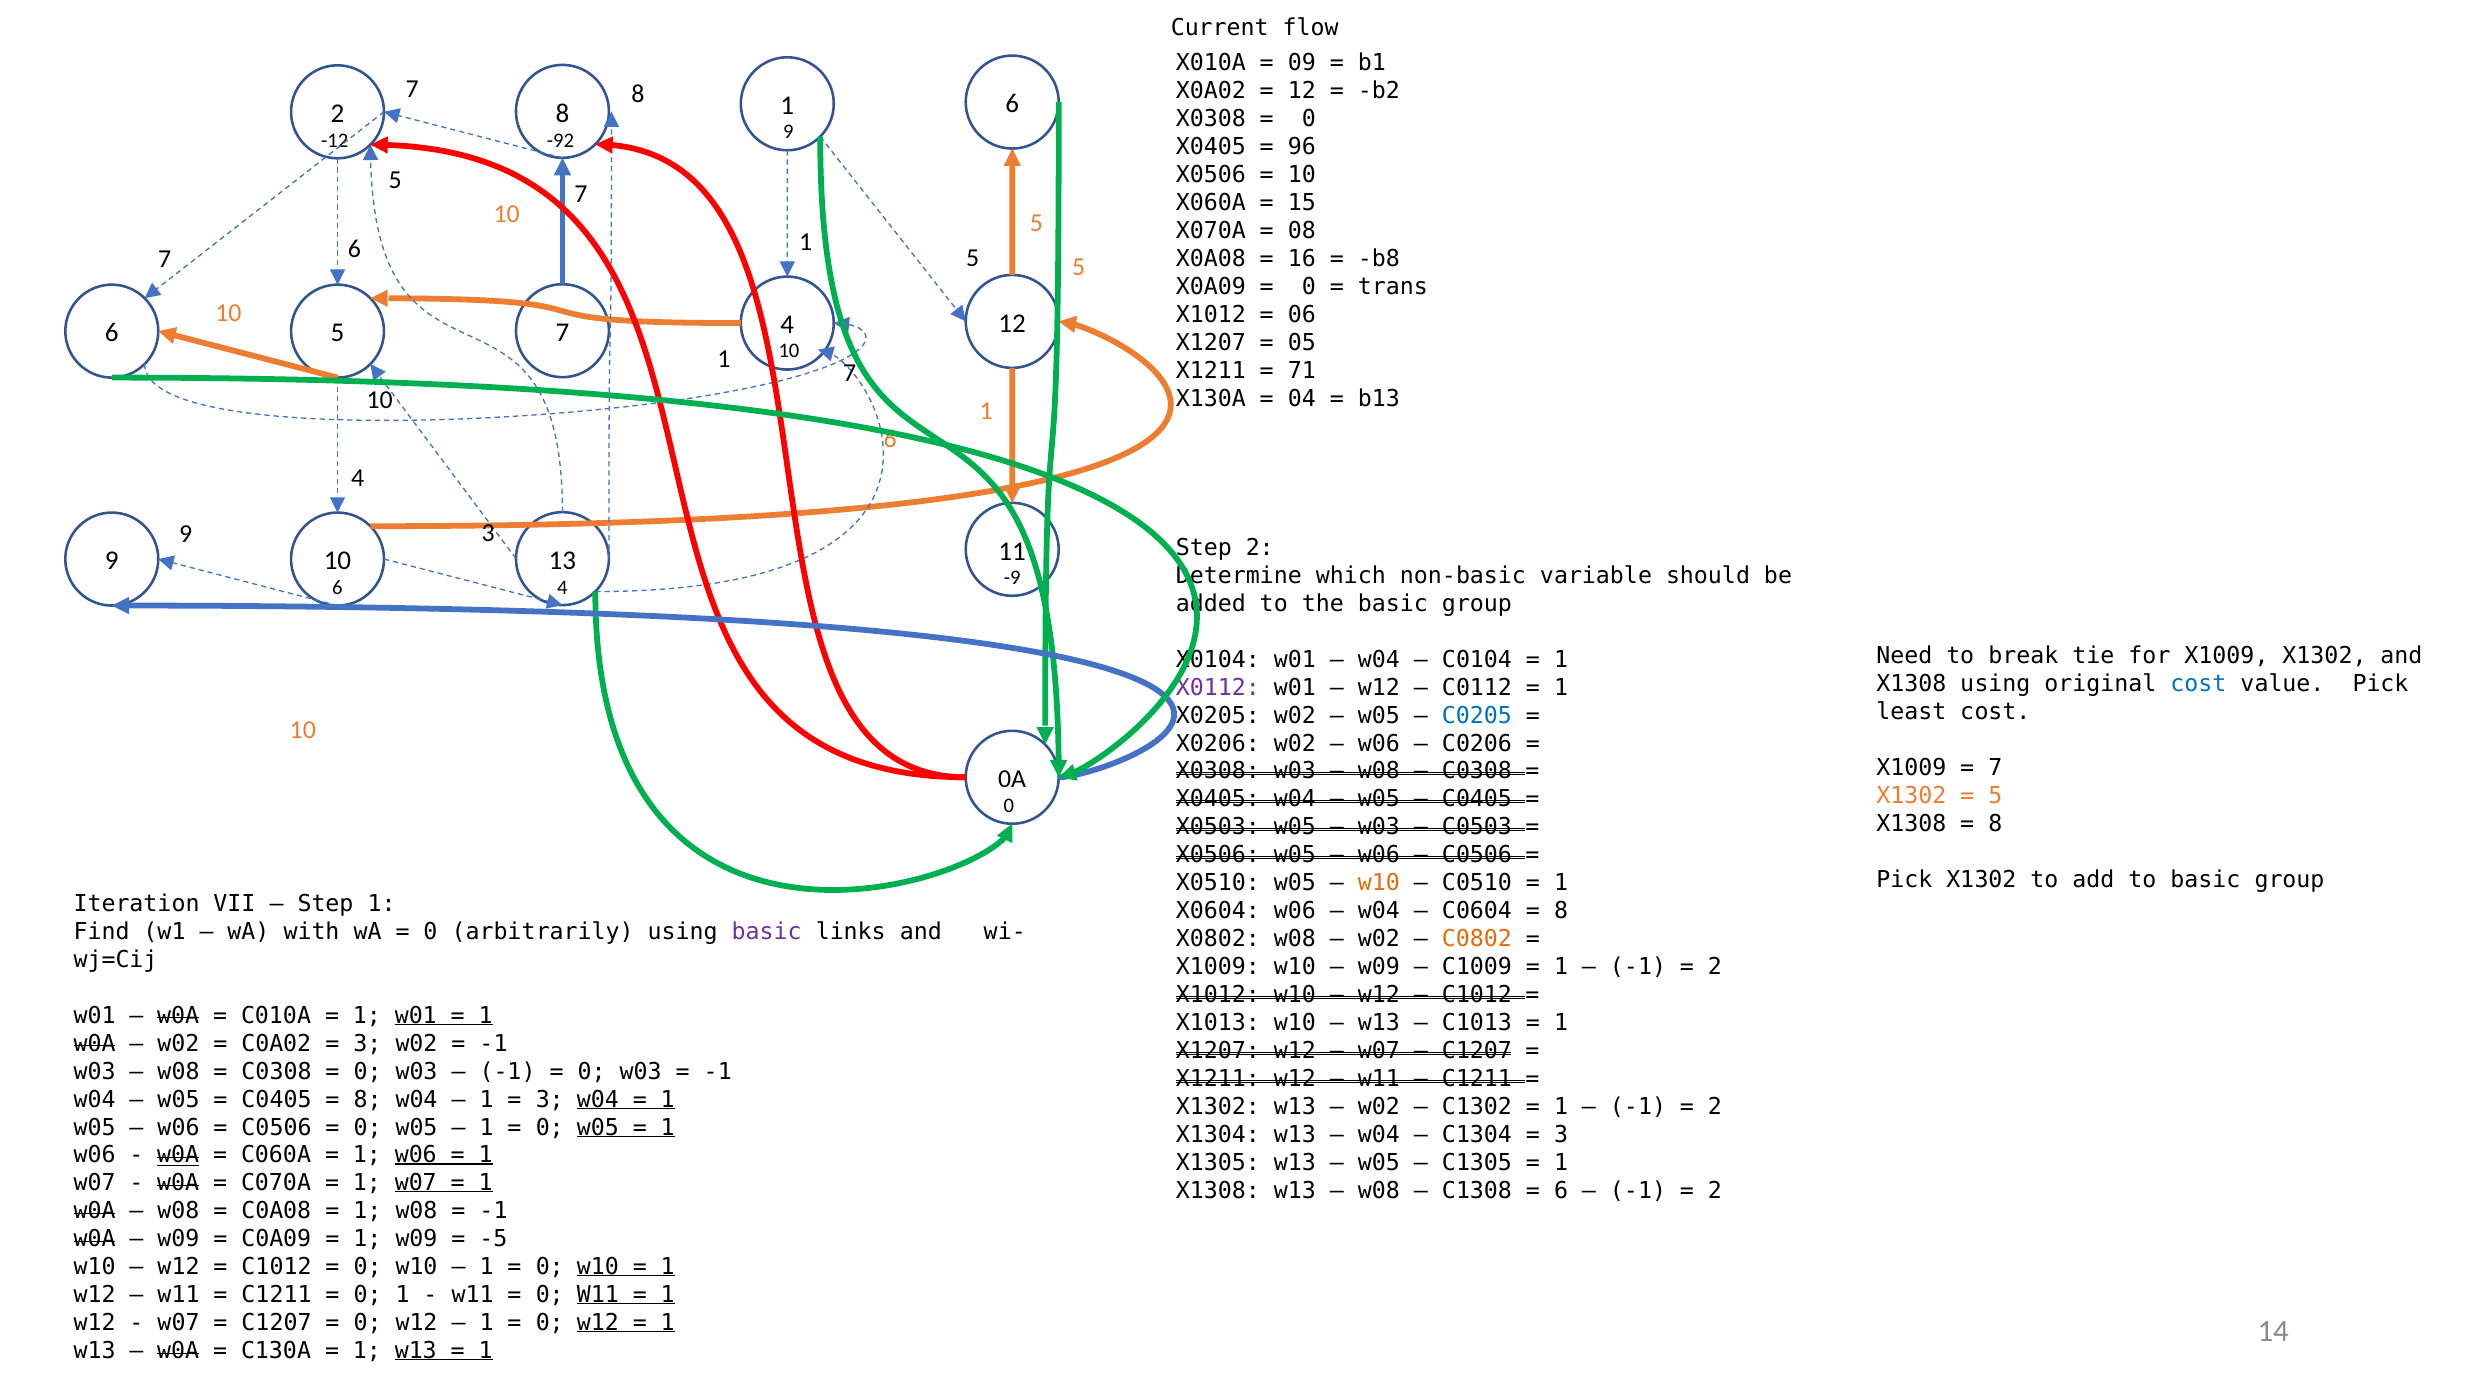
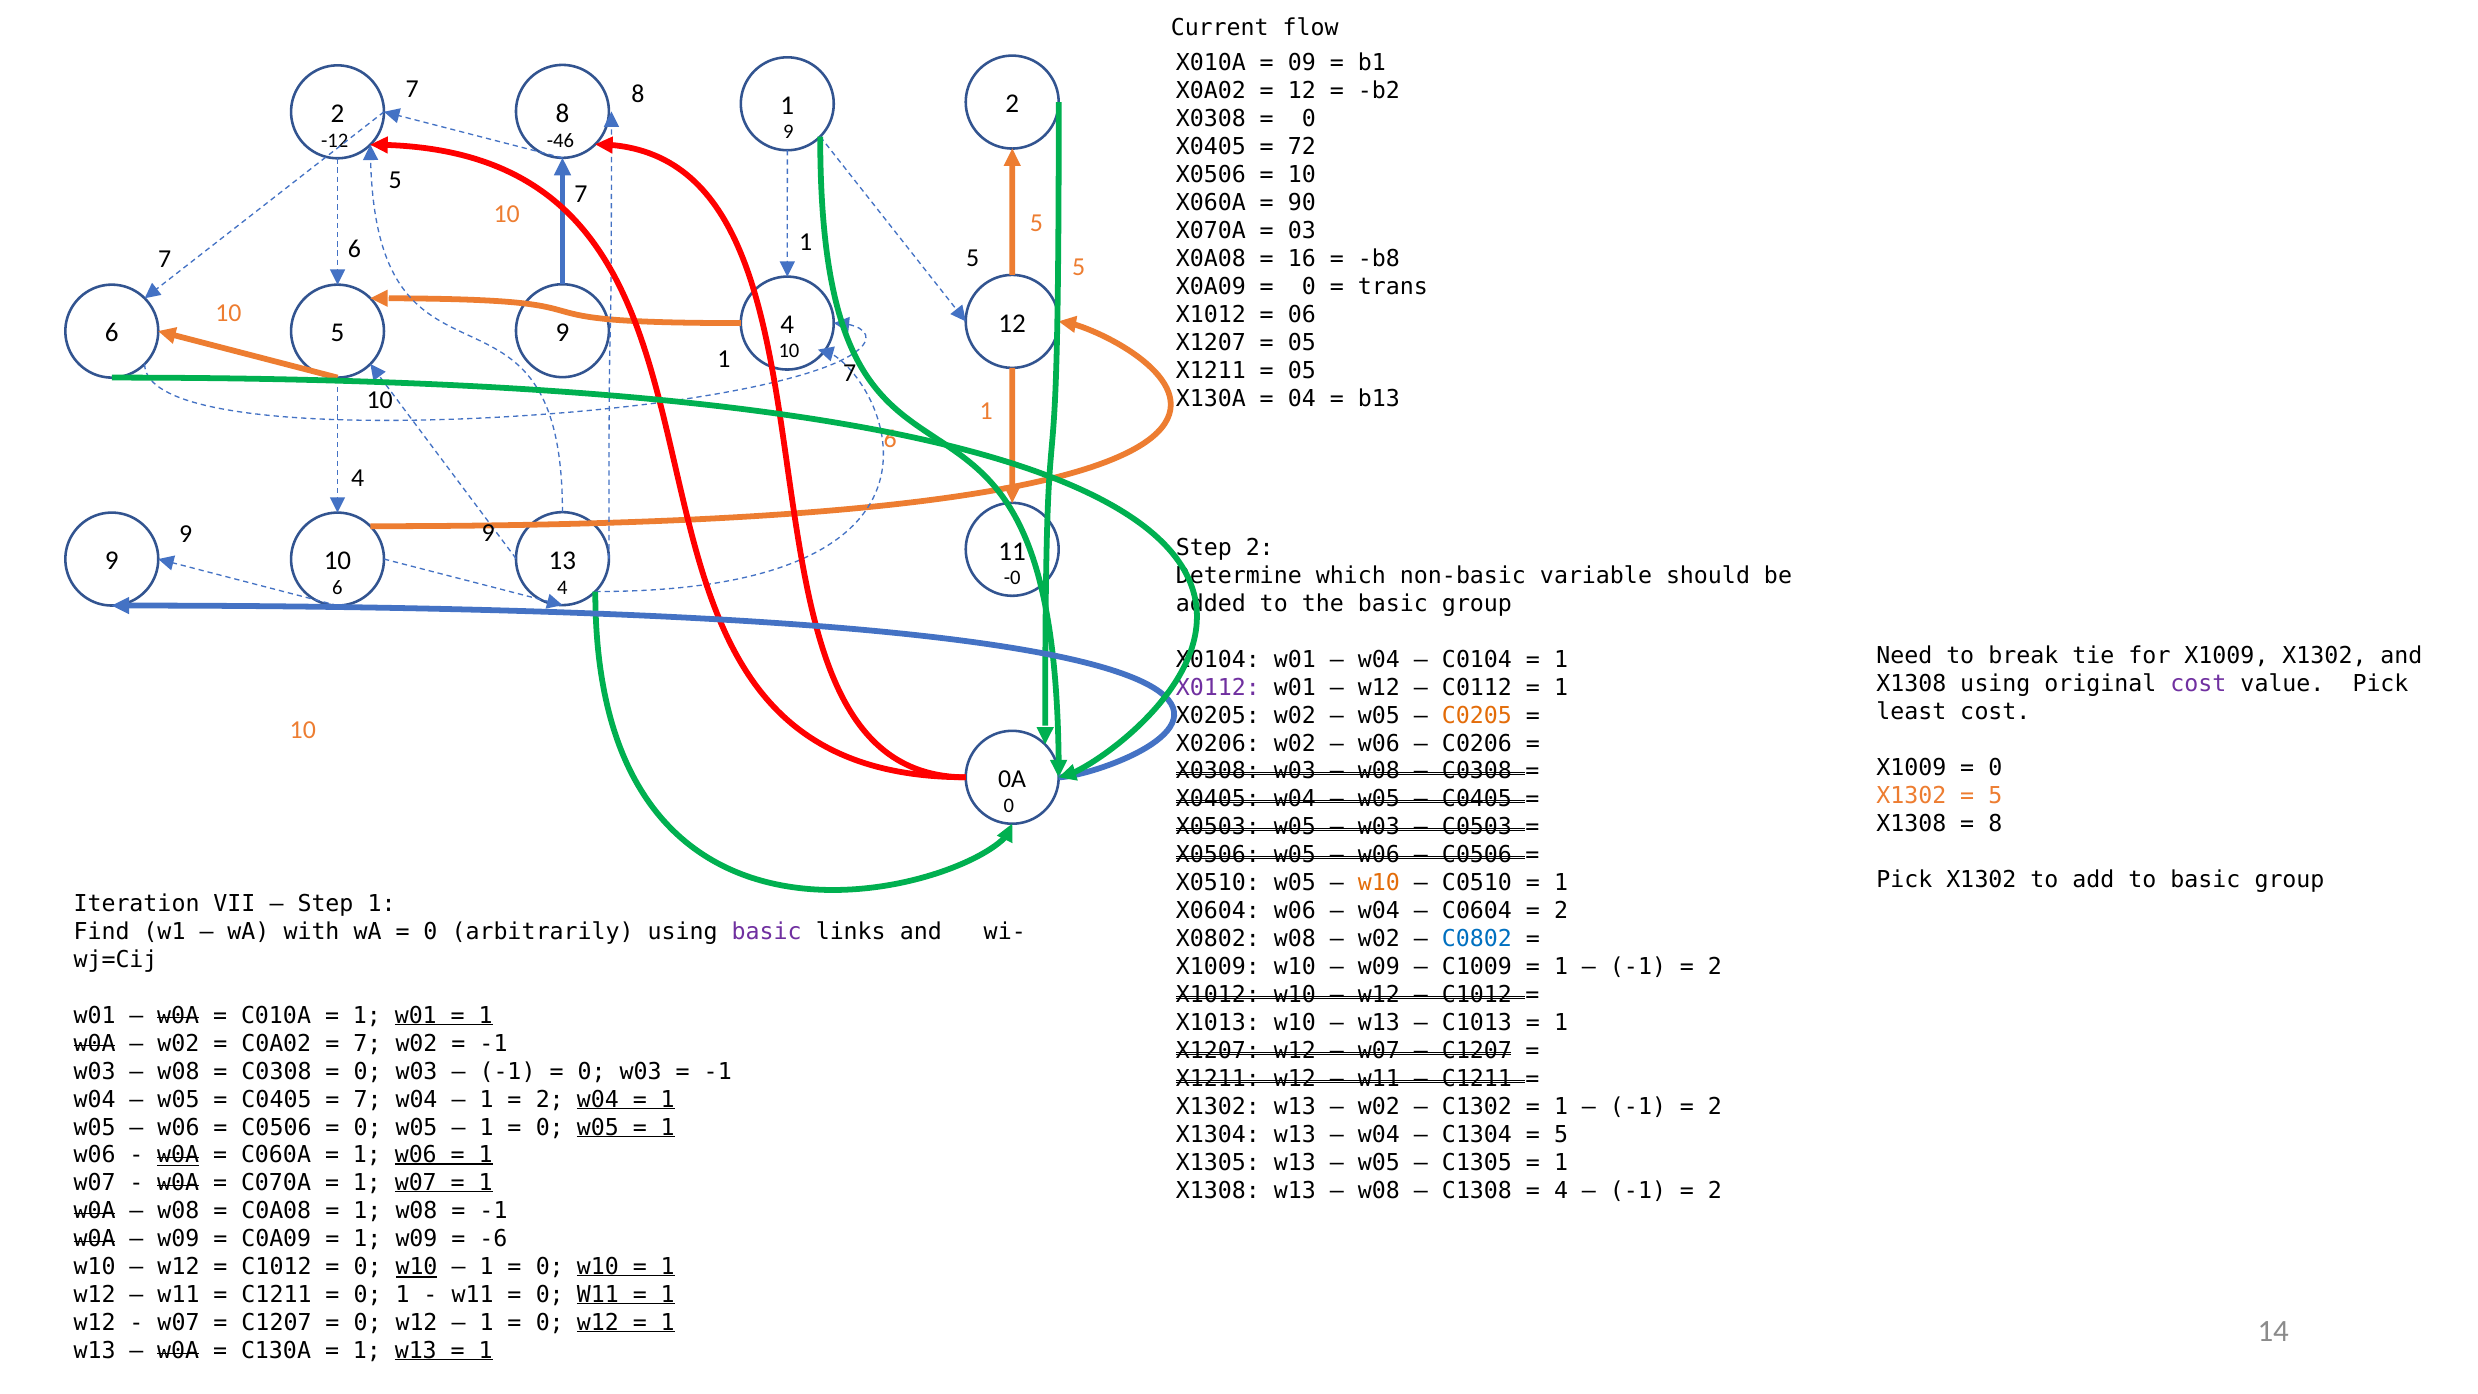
6 at (1012, 104): 6 -> 2
-92: -92 -> -46
96: 96 -> 72
15: 15 -> 90
08: 08 -> 03
7 at (562, 332): 7 -> 9
71 at (1302, 371): 71 -> 05
9 3: 3 -> 9
-9: -9 -> -0
cost at (2198, 684) colour: blue -> purple
C0205 colour: blue -> orange
7 at (1995, 768): 7 -> 0
8 at (1561, 911): 8 -> 2
C0802 colour: orange -> blue
3 at (367, 1043): 3 -> 7
8 at (368, 1099): 8 -> 7
3 at (550, 1099): 3 -> 2
3 at (1561, 1135): 3 -> 5
6 at (1561, 1190): 6 -> 4
-5: -5 -> -6
w10 at (417, 1267) underline: none -> present
